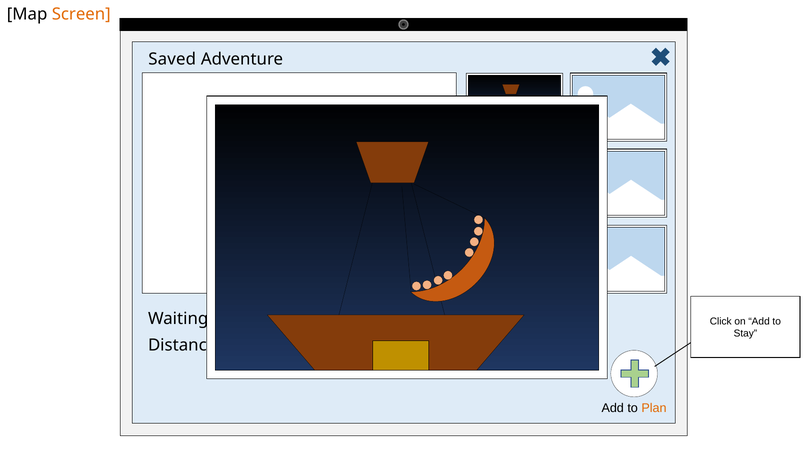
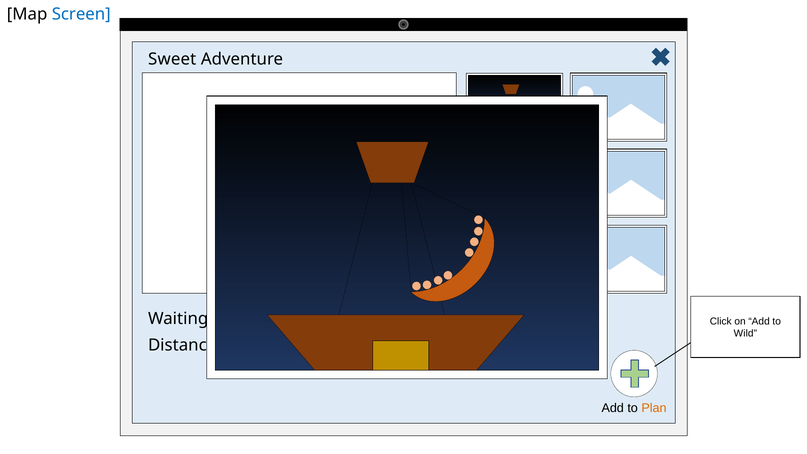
Screen colour: orange -> blue
Saved: Saved -> Sweet
Stay: Stay -> Wild
